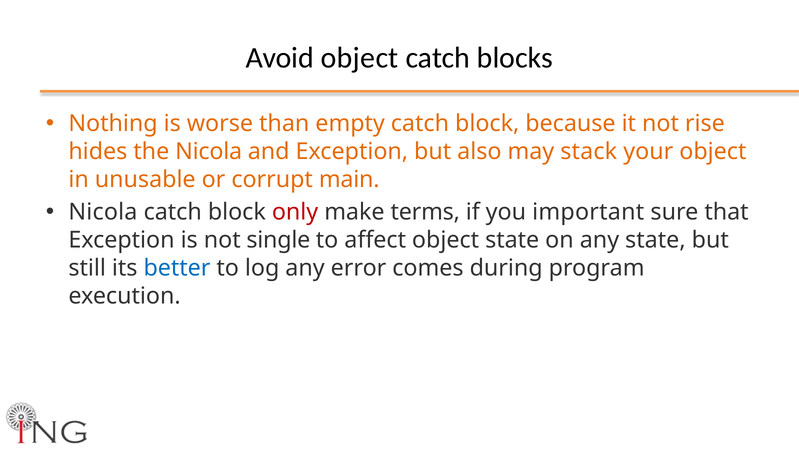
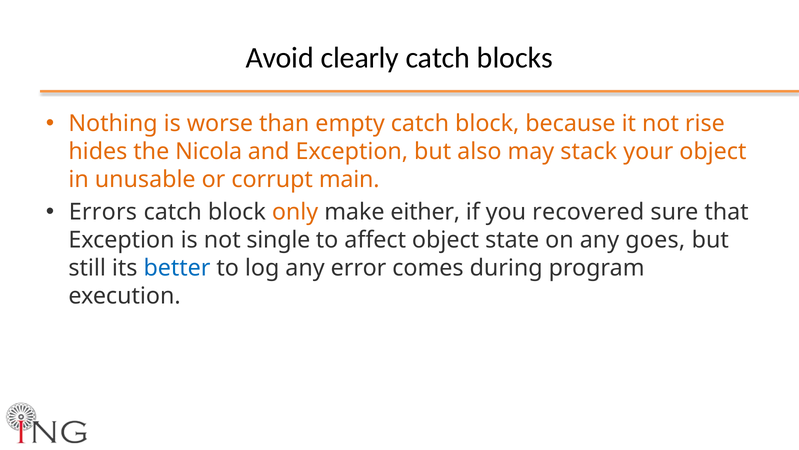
Avoid object: object -> clearly
Nicola at (103, 212): Nicola -> Errors
only colour: red -> orange
terms: terms -> either
important: important -> recovered
any state: state -> goes
